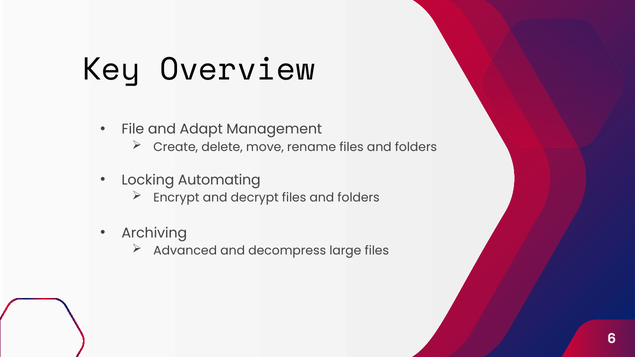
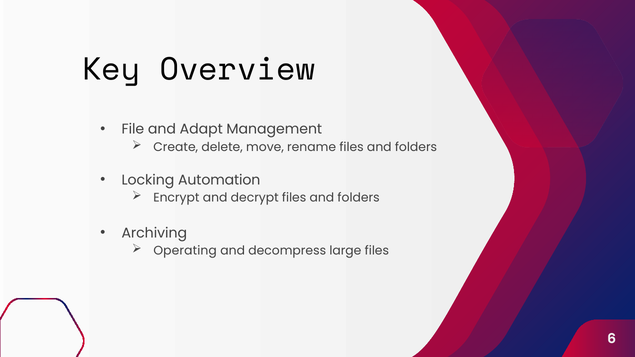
Automating: Automating -> Automation
Advanced: Advanced -> Operating
